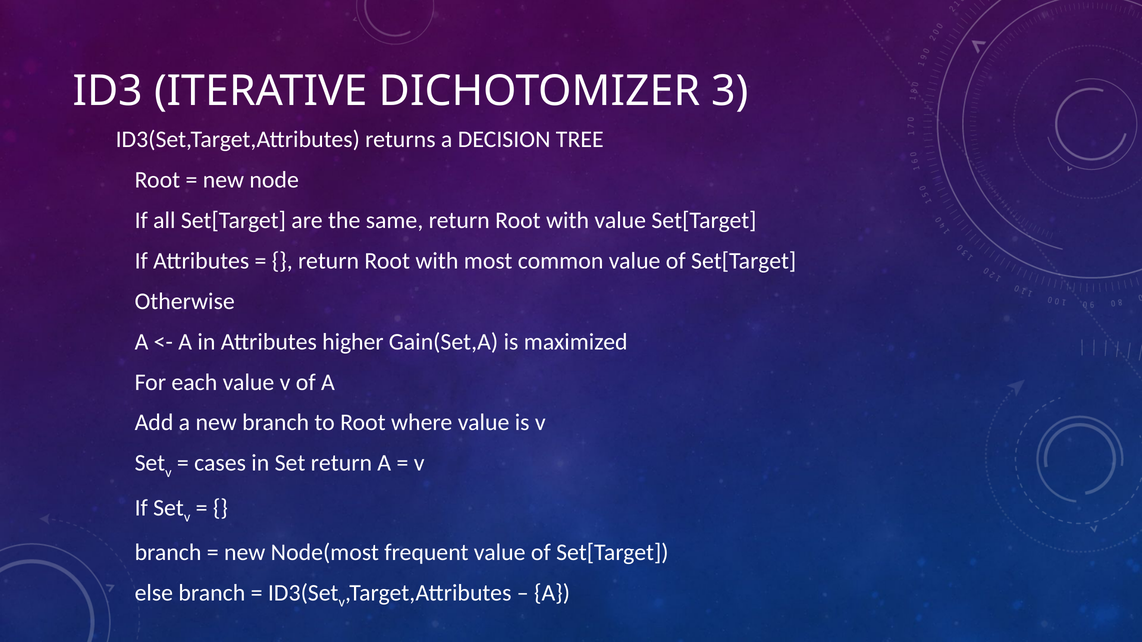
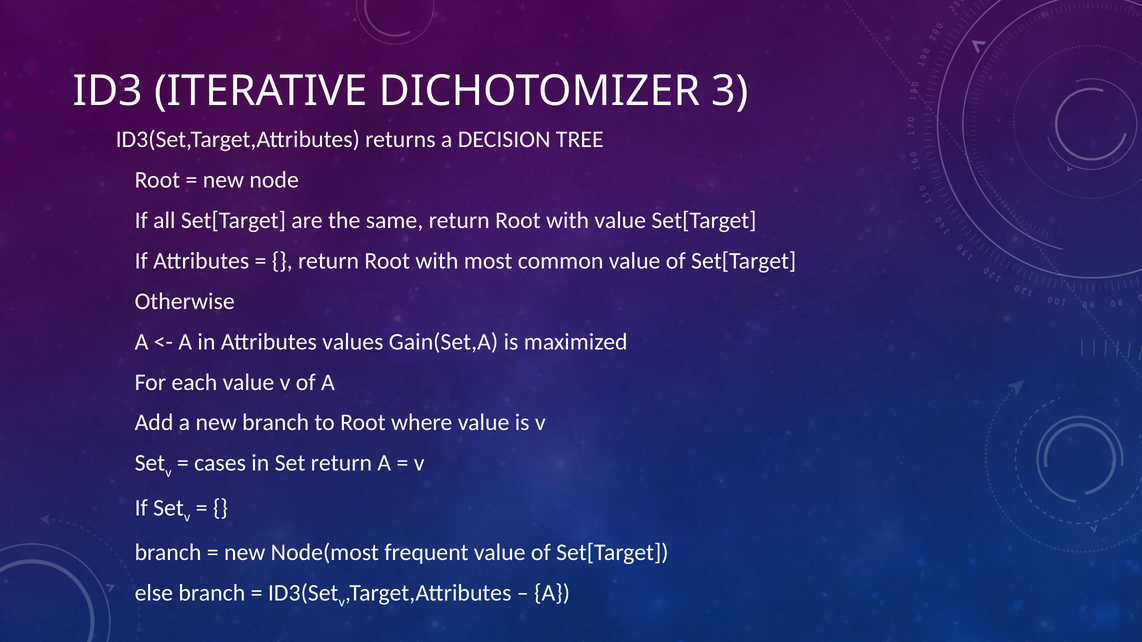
higher: higher -> values
